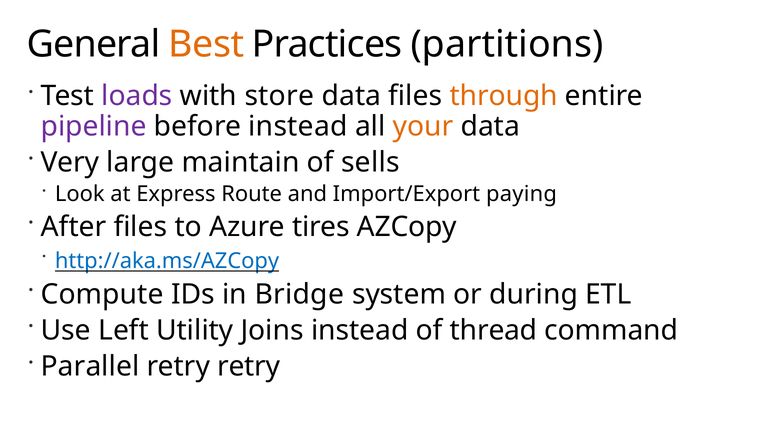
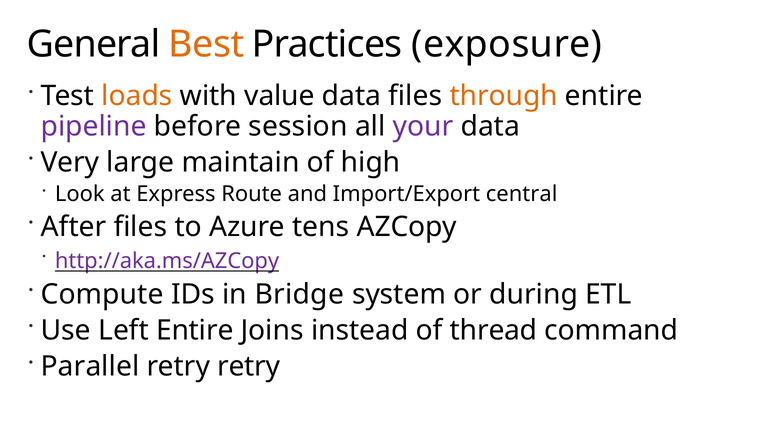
partitions: partitions -> exposure
loads colour: purple -> orange
store: store -> value
before instead: instead -> session
your colour: orange -> purple
sells: sells -> high
paying: paying -> central
tires: tires -> tens
http://aka.ms/AZCopy colour: blue -> purple
Left Utility: Utility -> Entire
